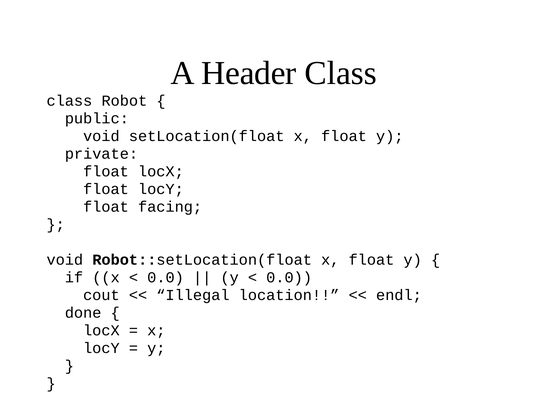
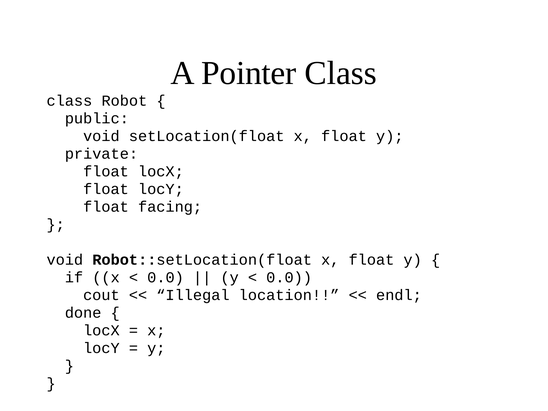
Header: Header -> Pointer
